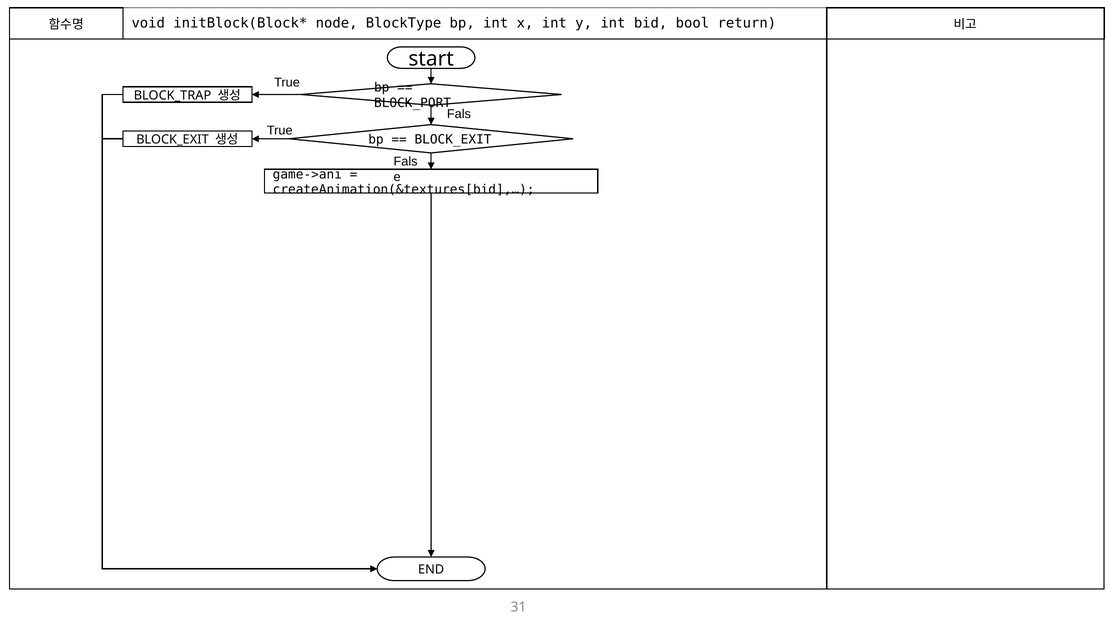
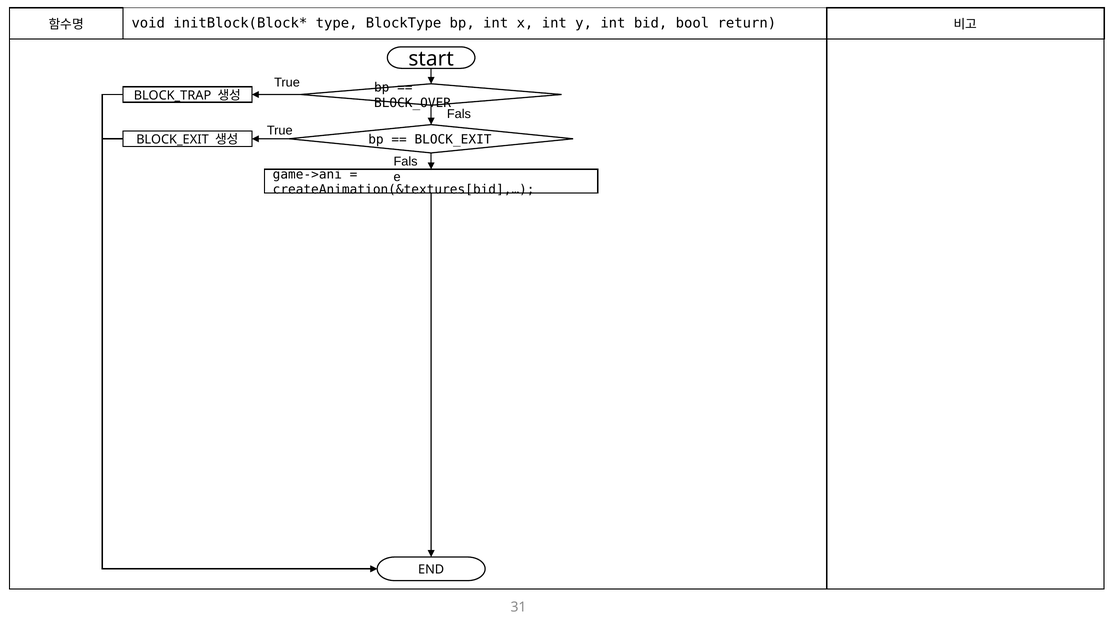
node: node -> type
BLOCK_PORT: BLOCK_PORT -> BLOCK_OVER
